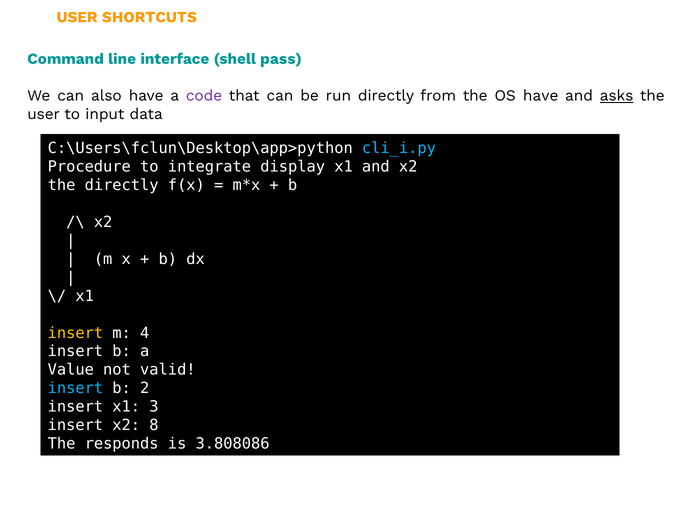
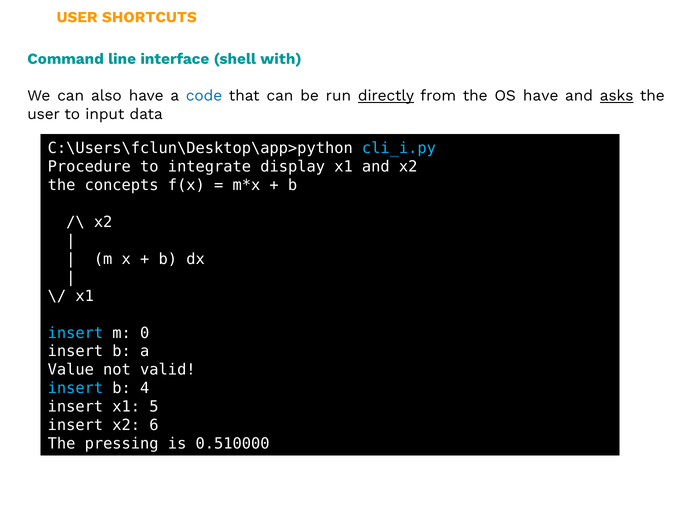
pass: pass -> with
code colour: purple -> blue
directly at (386, 96) underline: none -> present
the directly: directly -> concepts
insert at (75, 333) colour: yellow -> light blue
4: 4 -> 0
2: 2 -> 4
3: 3 -> 5
8: 8 -> 6
responds: responds -> pressing
3.808086: 3.808086 -> 0.510000
